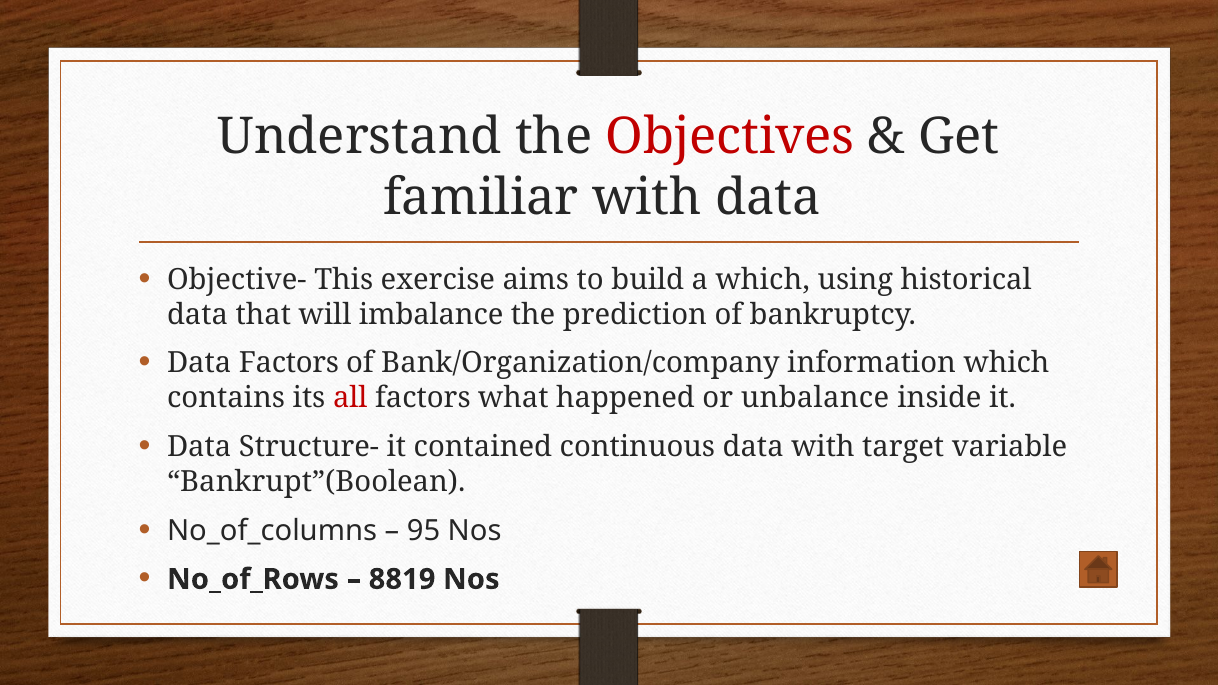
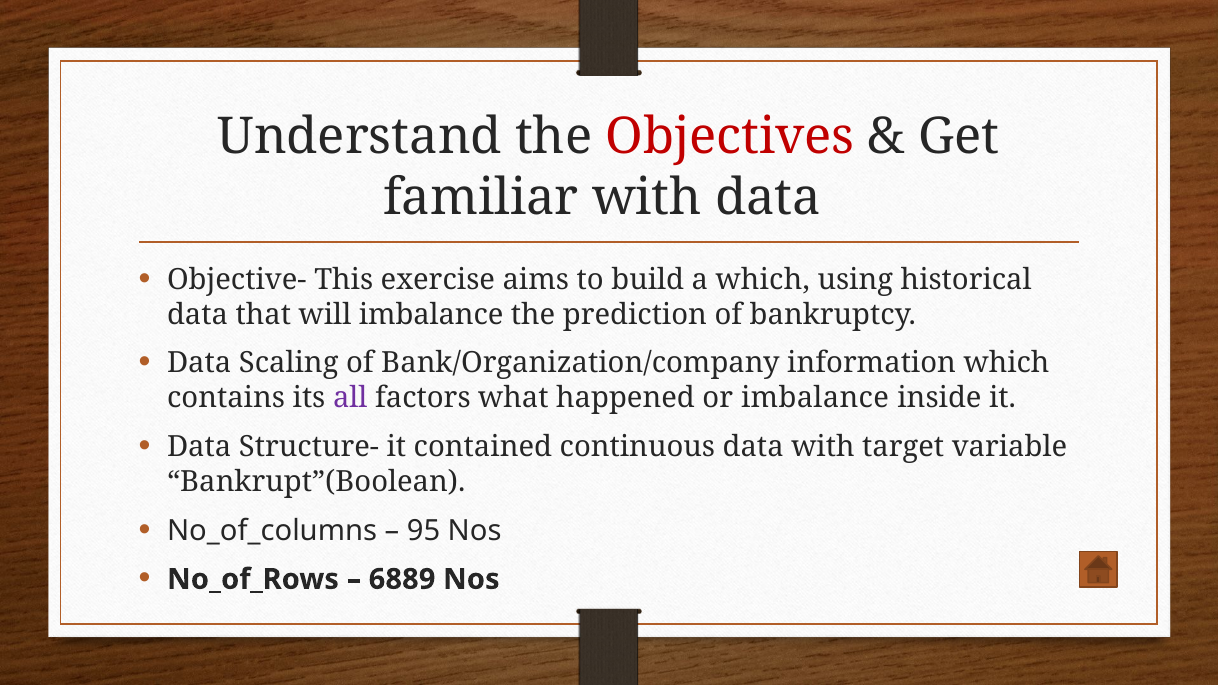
Data Factors: Factors -> Scaling
all colour: red -> purple
or unbalance: unbalance -> imbalance
8819: 8819 -> 6889
